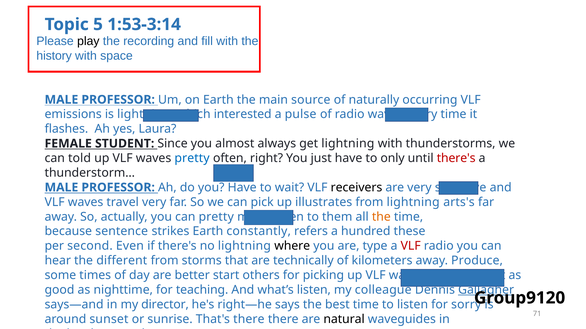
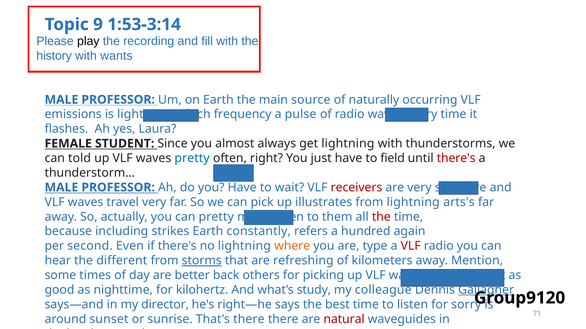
5: 5 -> 9
space: space -> wants
interested: interested -> frequency
only: only -> field
receivers colour: black -> red
the at (381, 217) colour: orange -> red
sentence: sentence -> including
these: these -> again
where colour: black -> orange
storms underline: none -> present
technically: technically -> refreshing
Produce: Produce -> Mention
start: start -> back
teaching: teaching -> kilohertz
what’s listen: listen -> study
natural colour: black -> red
